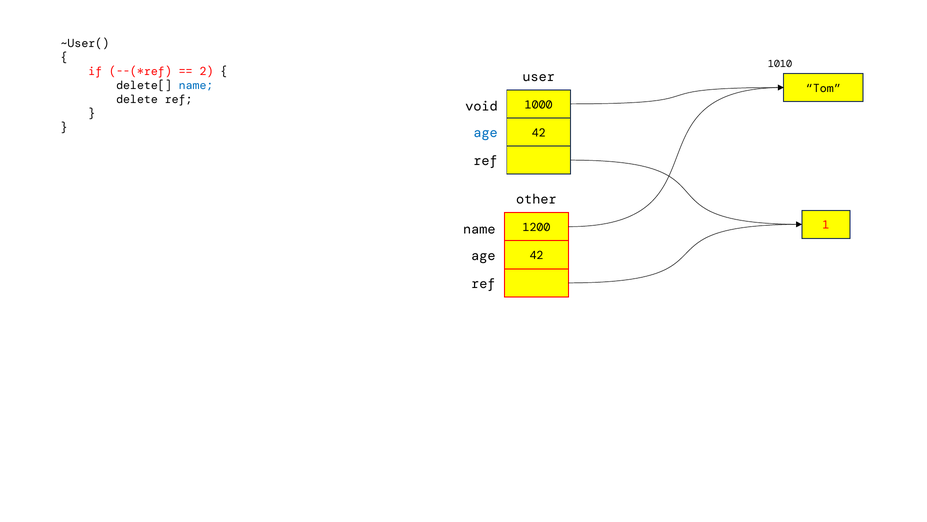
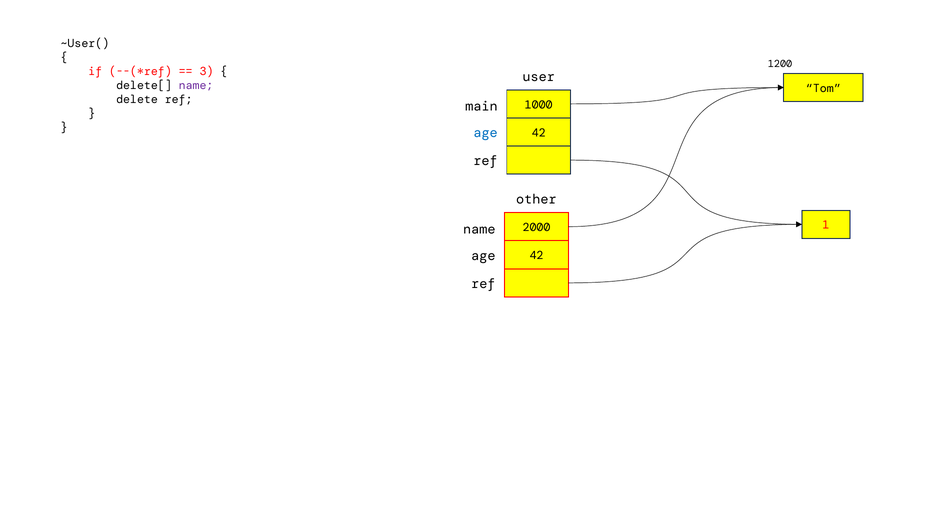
1010: 1010 -> 1200
2: 2 -> 3
name at (196, 85) colour: blue -> purple
void: void -> main
1200: 1200 -> 2000
